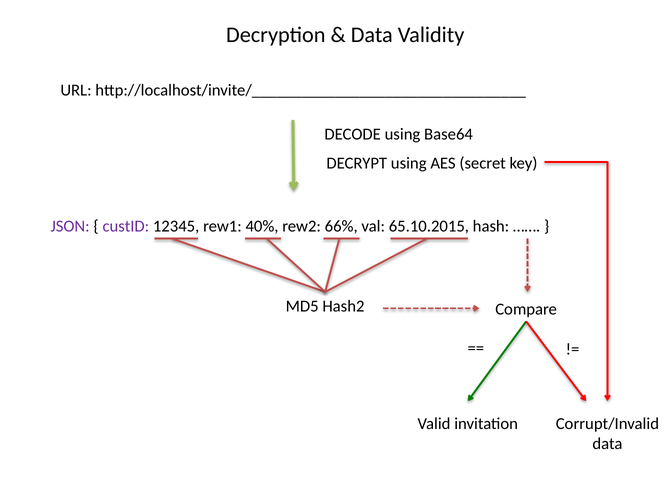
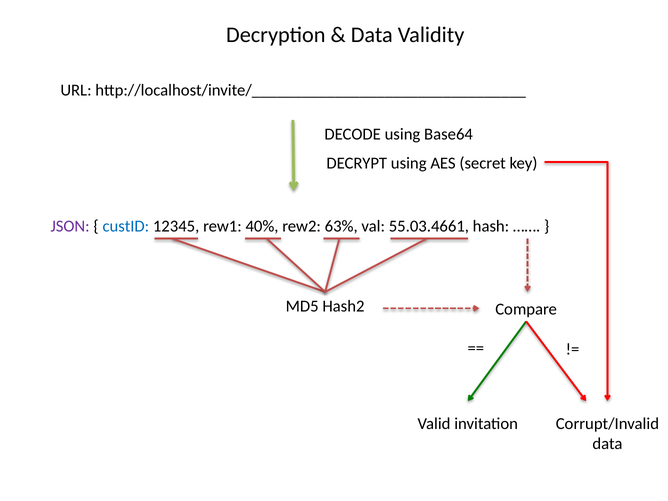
custID colour: purple -> blue
66%: 66% -> 63%
65.10.2015: 65.10.2015 -> 55.03.4661
